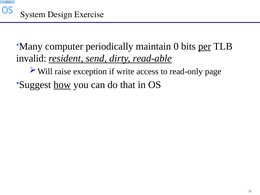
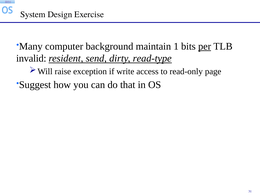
periodically: periodically -> background
0: 0 -> 1
read-able: read-able -> read-type
how underline: present -> none
